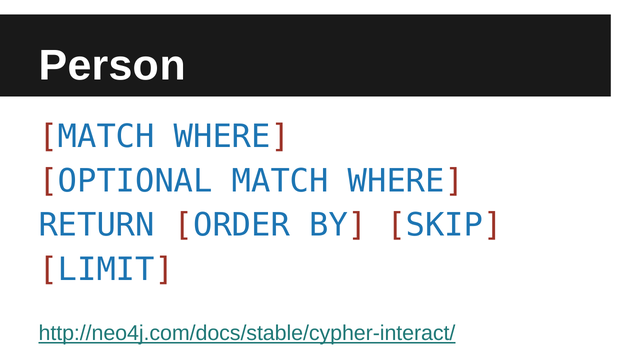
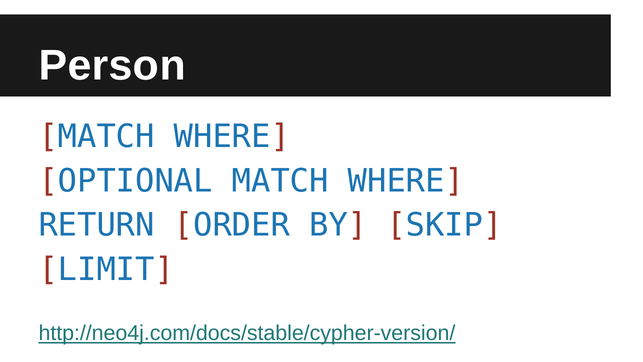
http://neo4j.com/docs/stable/cypher-interact/: http://neo4j.com/docs/stable/cypher-interact/ -> http://neo4j.com/docs/stable/cypher-version/
